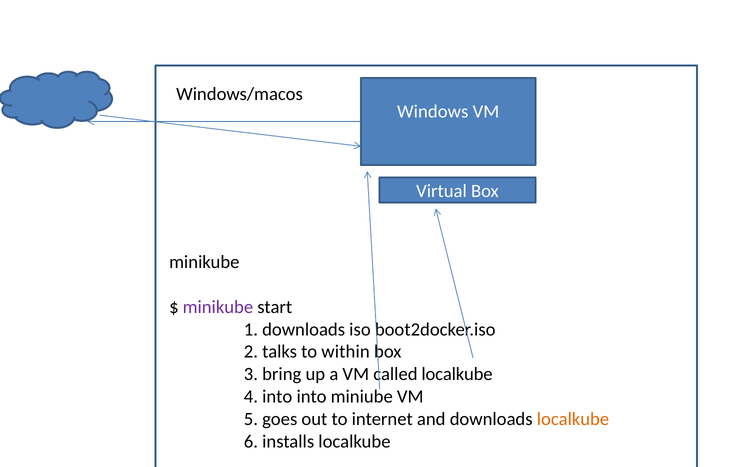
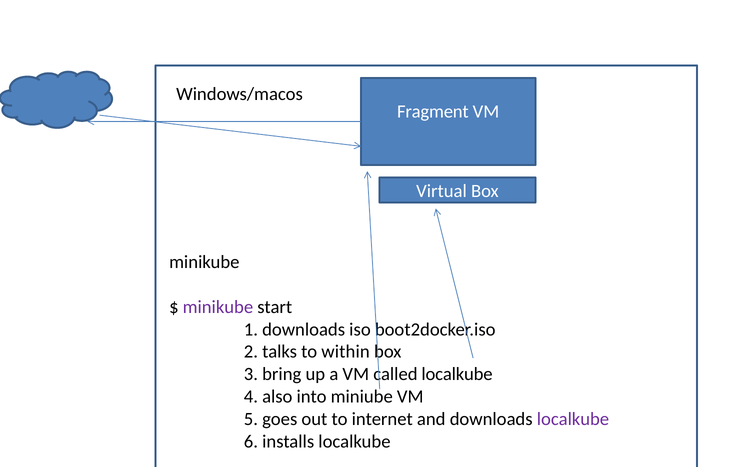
Windows: Windows -> Fragment
4 into: into -> also
localkube at (573, 419) colour: orange -> purple
